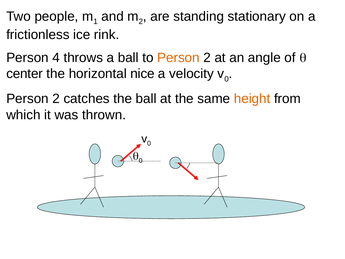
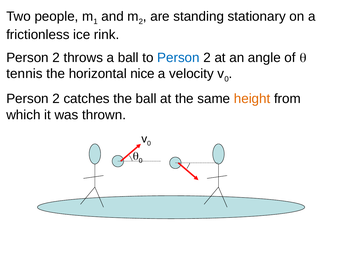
4 at (56, 58): 4 -> 2
Person at (178, 58) colour: orange -> blue
center: center -> tennis
